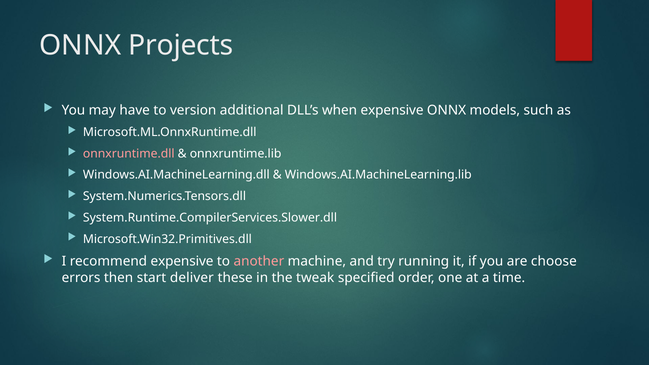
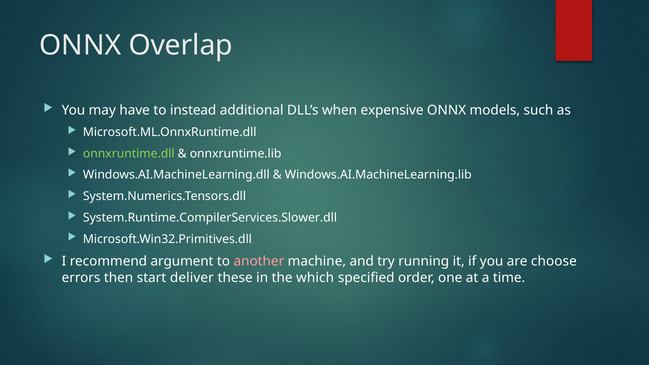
Projects: Projects -> Overlap
version: version -> instead
onnxruntime.dll colour: pink -> light green
recommend expensive: expensive -> argument
tweak: tweak -> which
